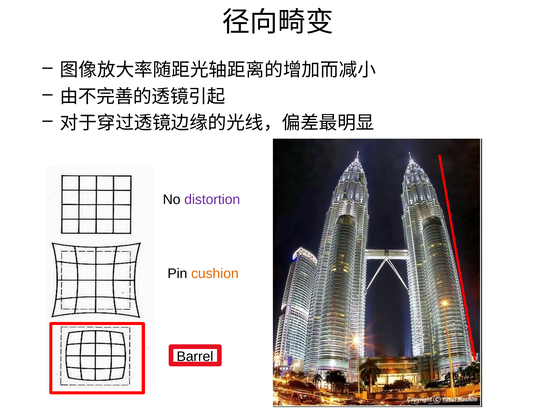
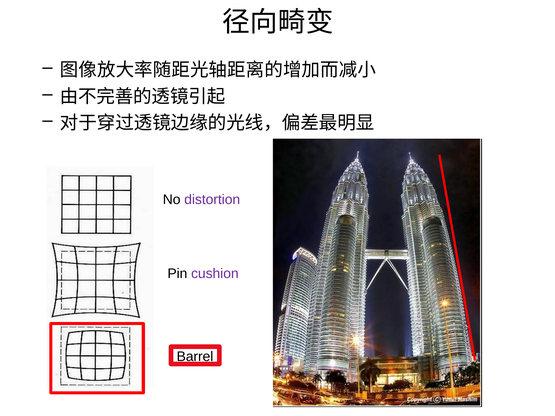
cushion colour: orange -> purple
